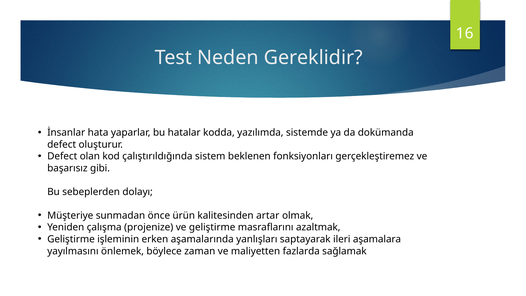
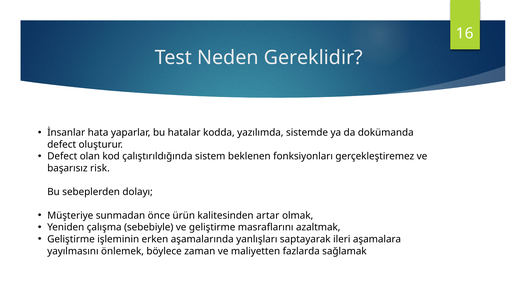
gibi: gibi -> risk
projenize: projenize -> sebebiyle
